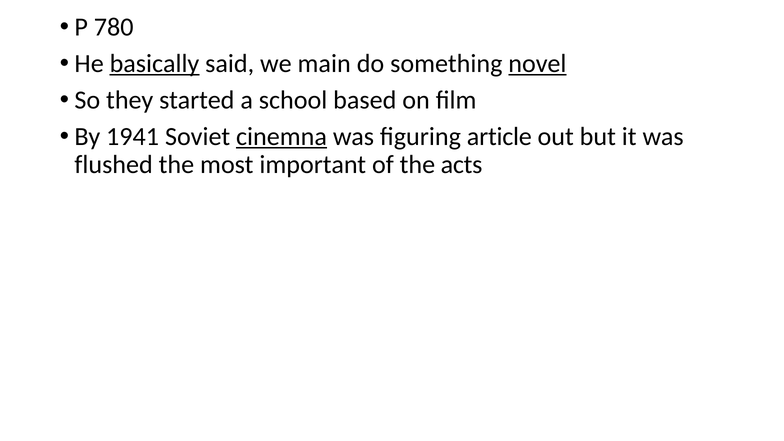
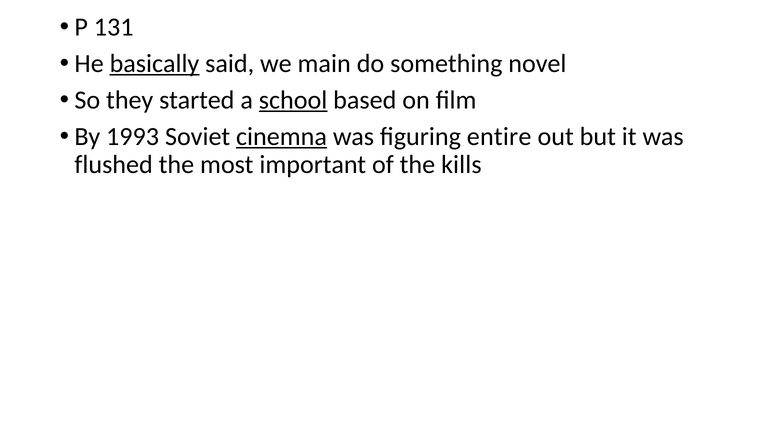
780: 780 -> 131
novel underline: present -> none
school underline: none -> present
1941: 1941 -> 1993
article: article -> entire
acts: acts -> kills
